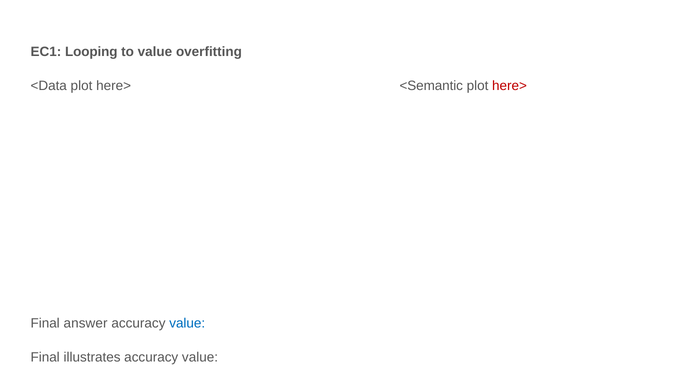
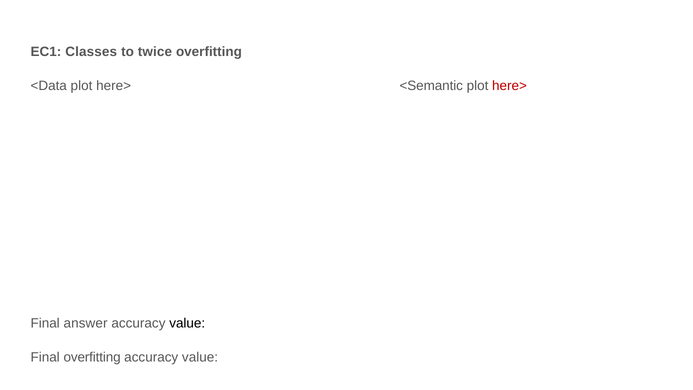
Looping: Looping -> Classes
to value: value -> twice
value at (187, 323) colour: blue -> black
Final illustrates: illustrates -> overfitting
